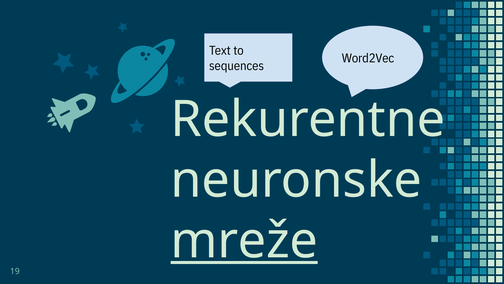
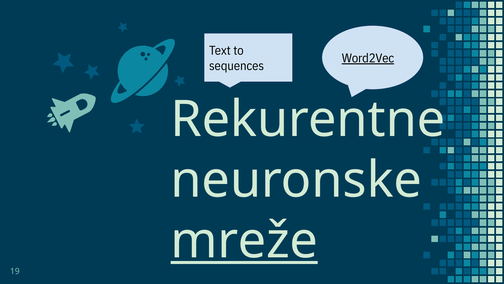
Word2Vec underline: none -> present
